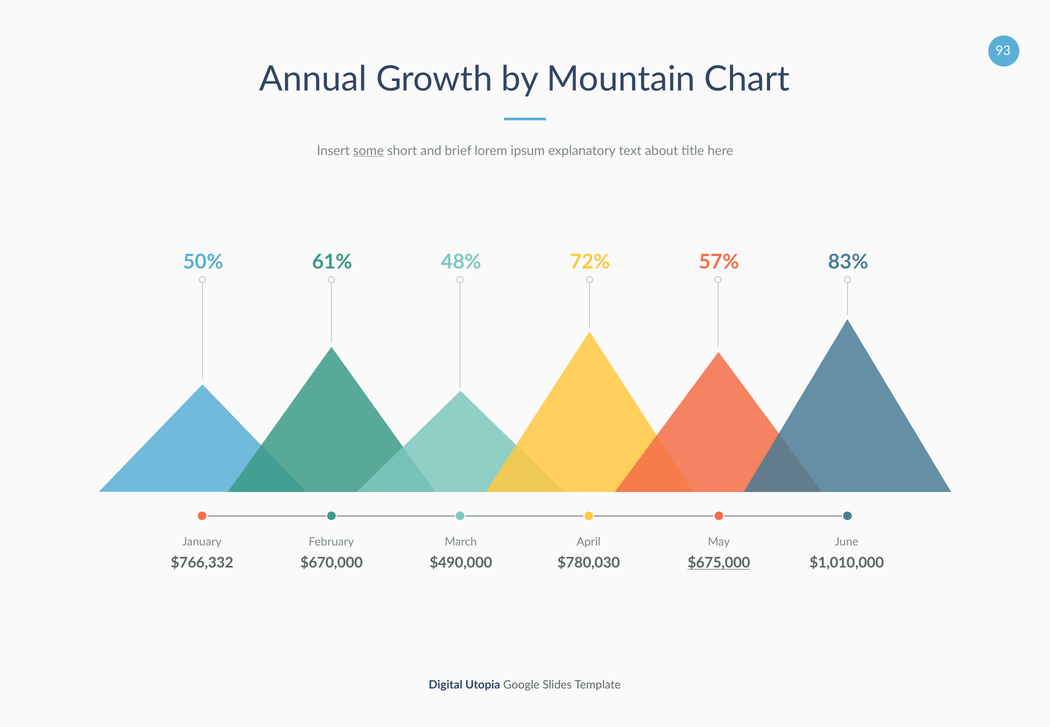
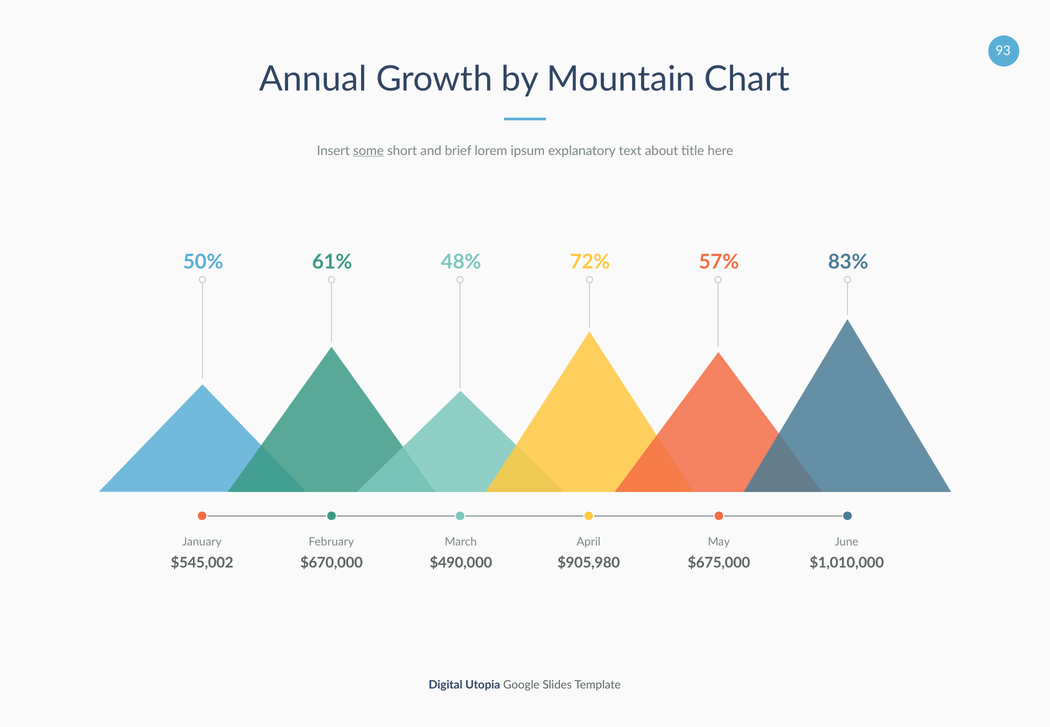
$766,332: $766,332 -> $545,002
$780,030: $780,030 -> $905,980
$675,000 underline: present -> none
